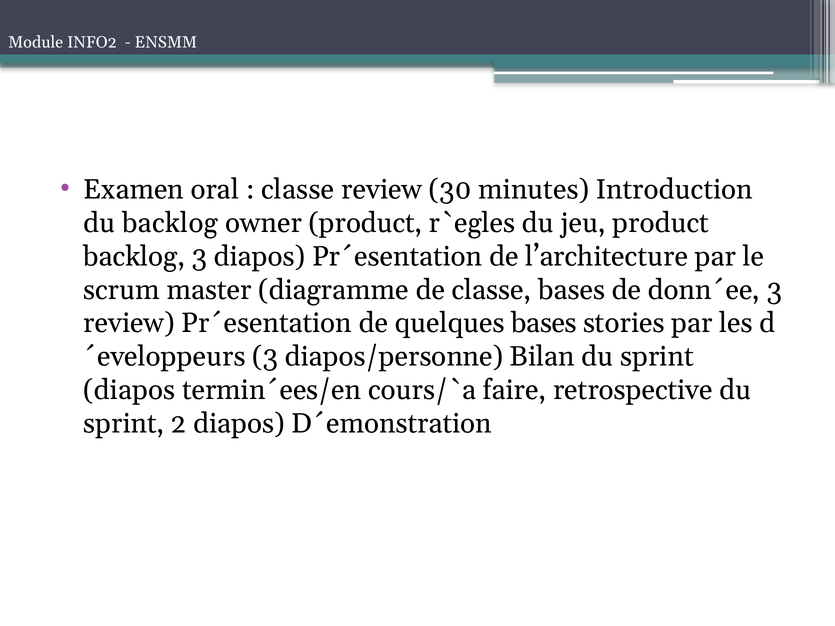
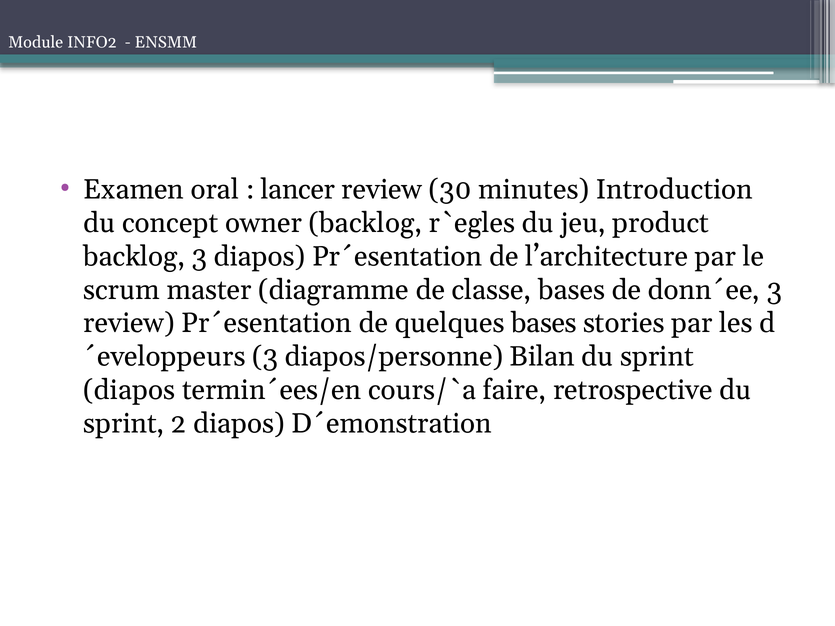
classe at (298, 190): classe -> lancer
du backlog: backlog -> concept
owner product: product -> backlog
